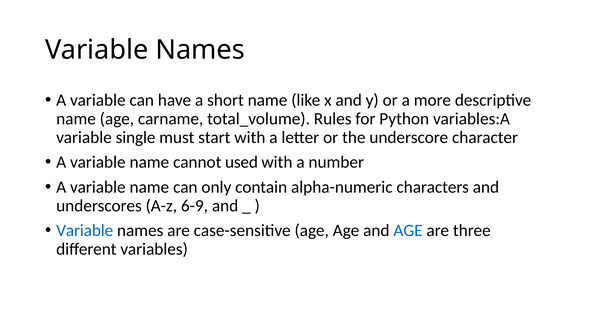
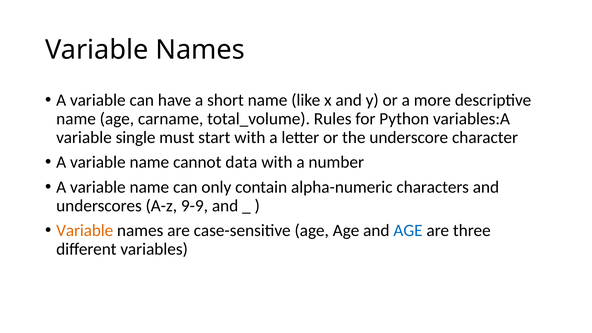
used: used -> data
6-9: 6-9 -> 9-9
Variable at (85, 231) colour: blue -> orange
